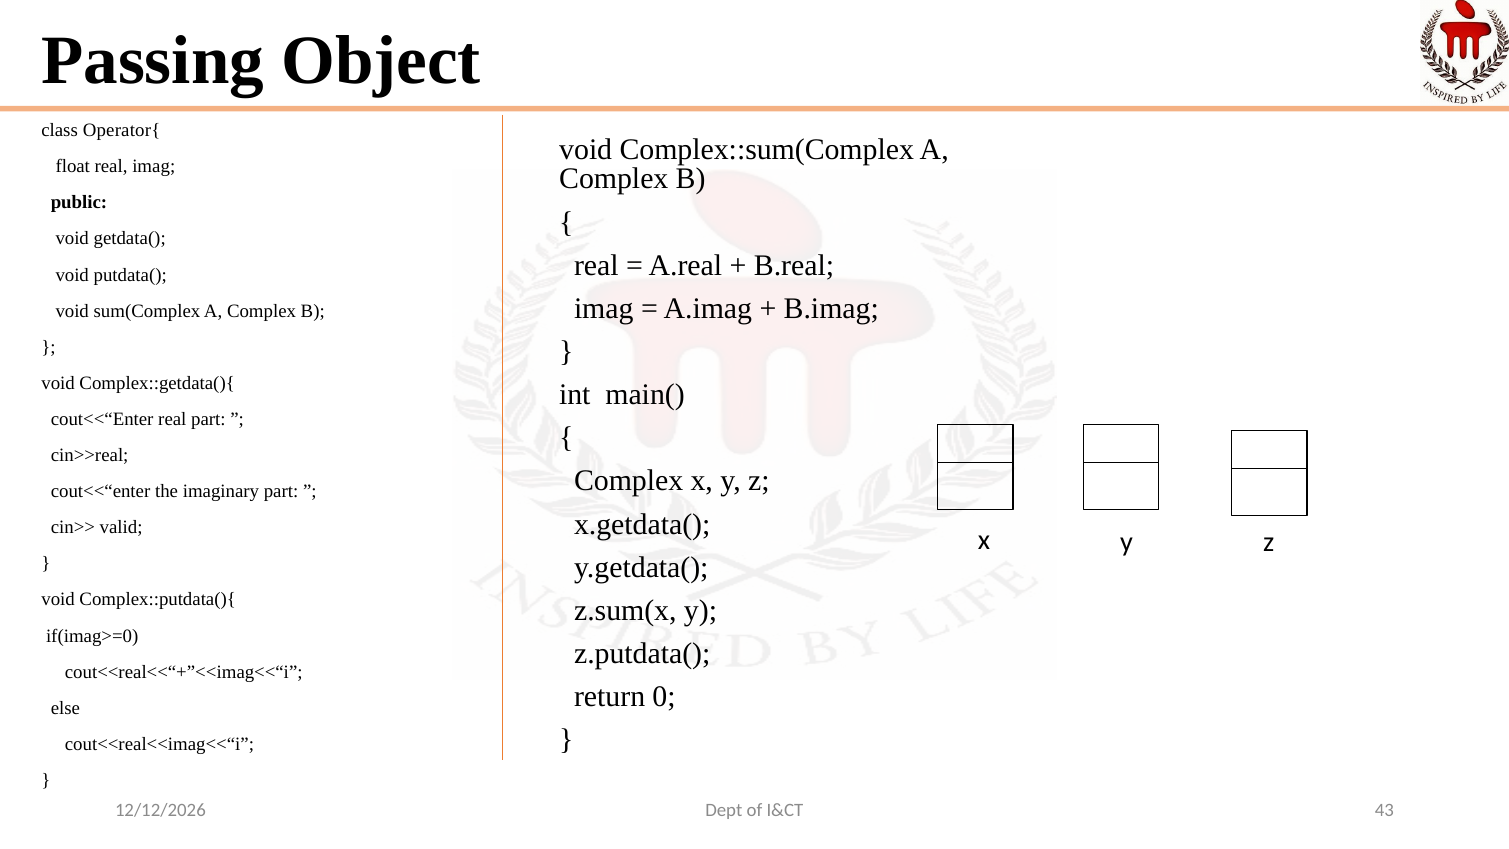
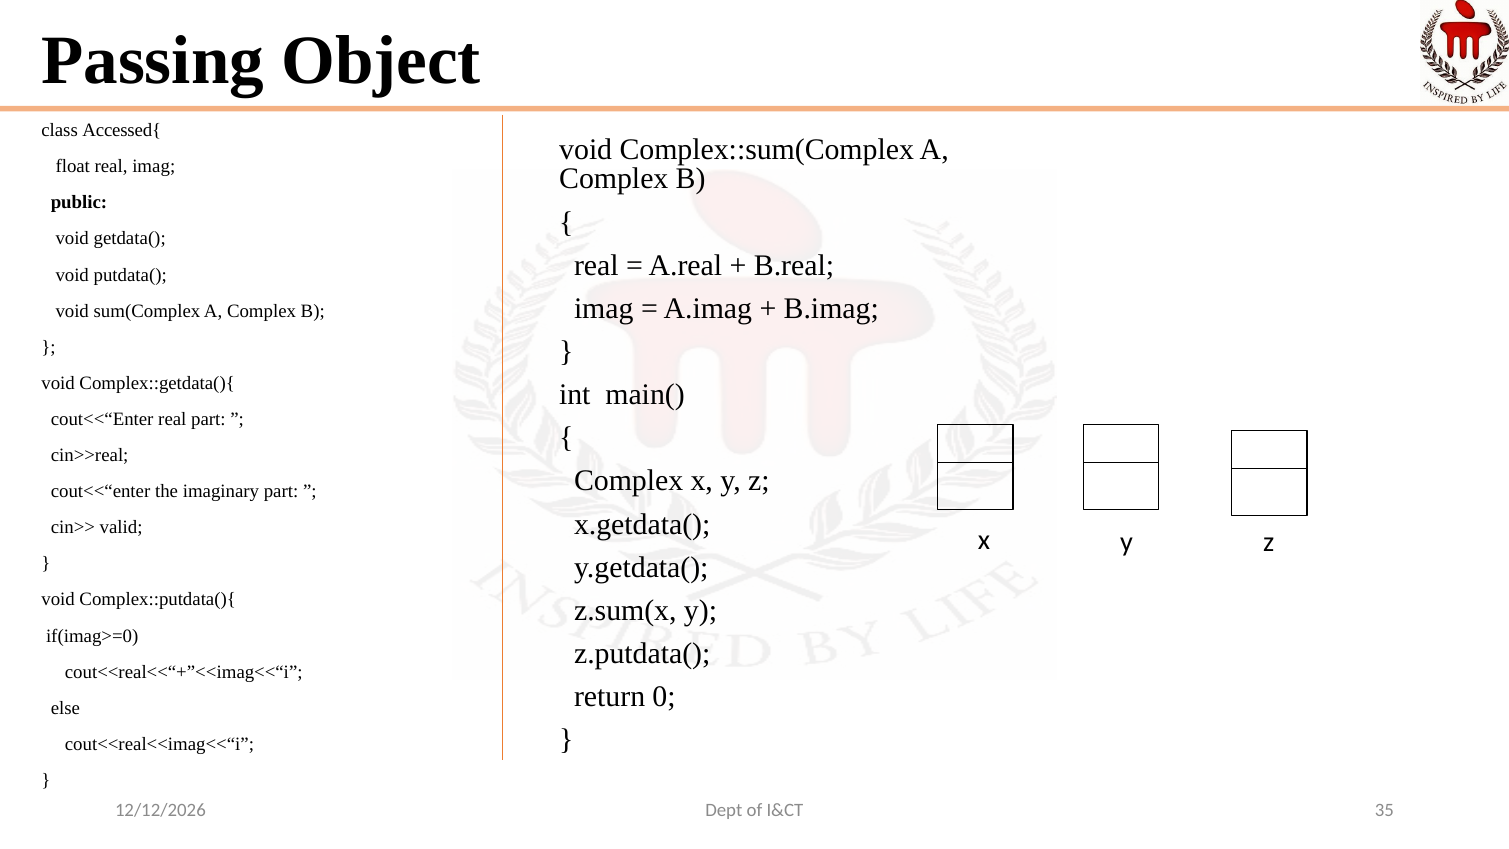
Operator{: Operator{ -> Accessed{
43: 43 -> 35
